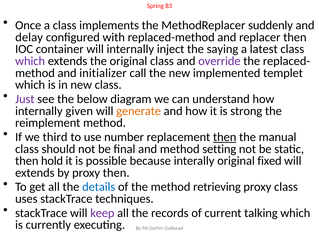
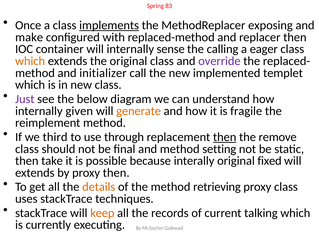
implements underline: none -> present
suddenly: suddenly -> exposing
delay: delay -> make
inject: inject -> sense
saying: saying -> calling
latest: latest -> eager
which at (30, 61) colour: purple -> orange
strong: strong -> fragile
number: number -> through
manual: manual -> remove
hold: hold -> take
details colour: blue -> orange
keep colour: purple -> orange
